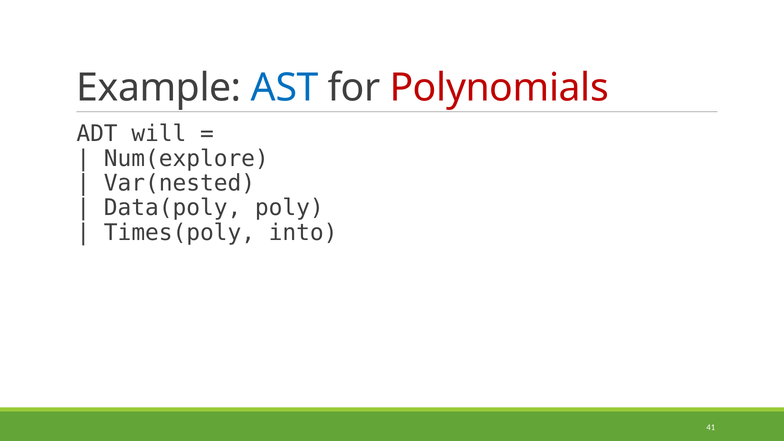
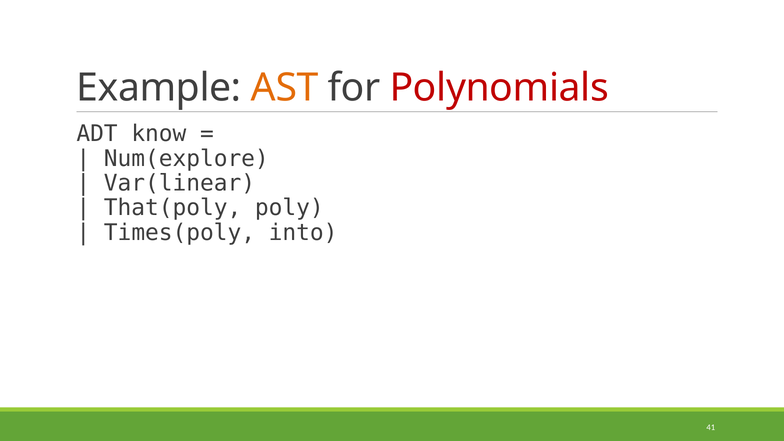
AST colour: blue -> orange
will: will -> know
Var(nested: Var(nested -> Var(linear
Data(poly: Data(poly -> That(poly
